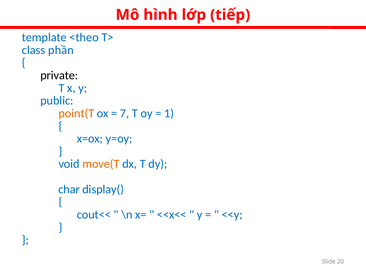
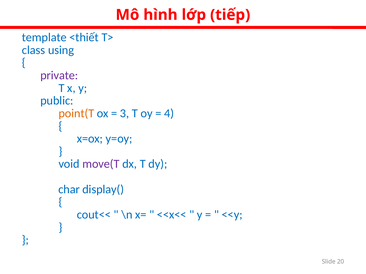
<theo: <theo -> <thiết
phần: phần -> using
private colour: black -> purple
7: 7 -> 3
1: 1 -> 4
move(T colour: orange -> purple
